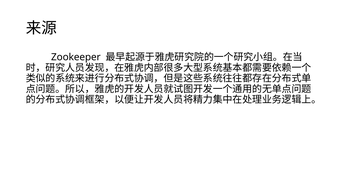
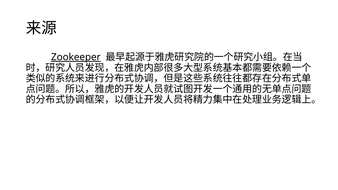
Zookeeper underline: none -> present
